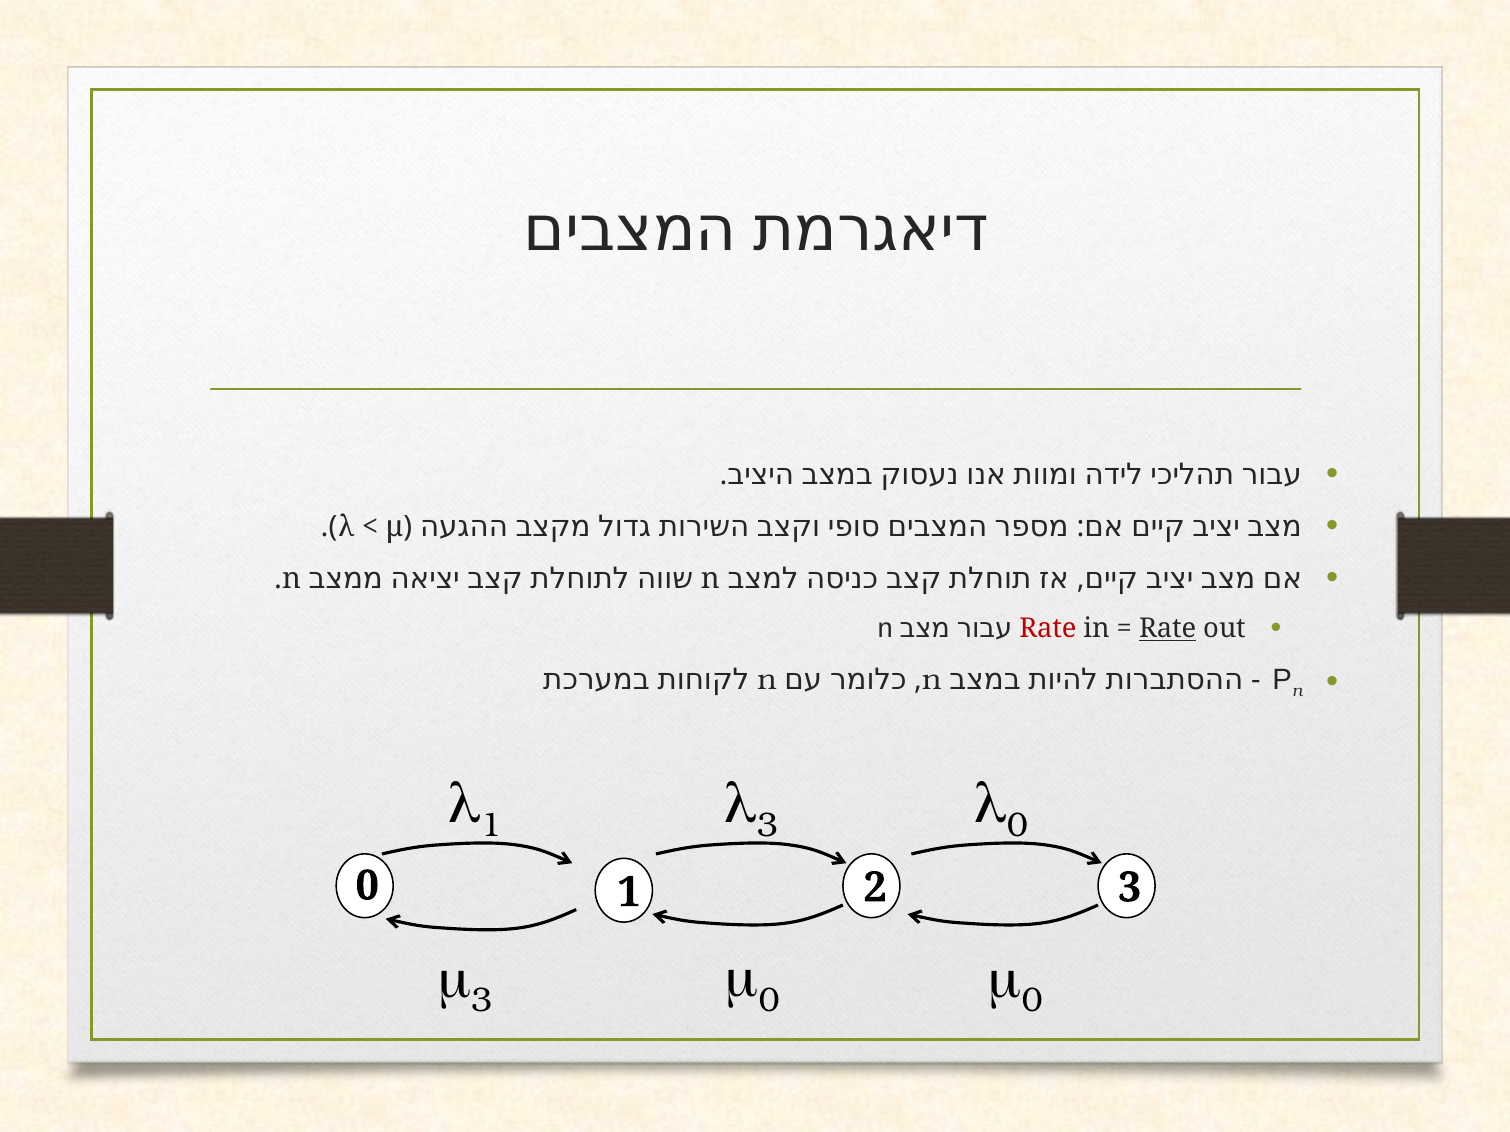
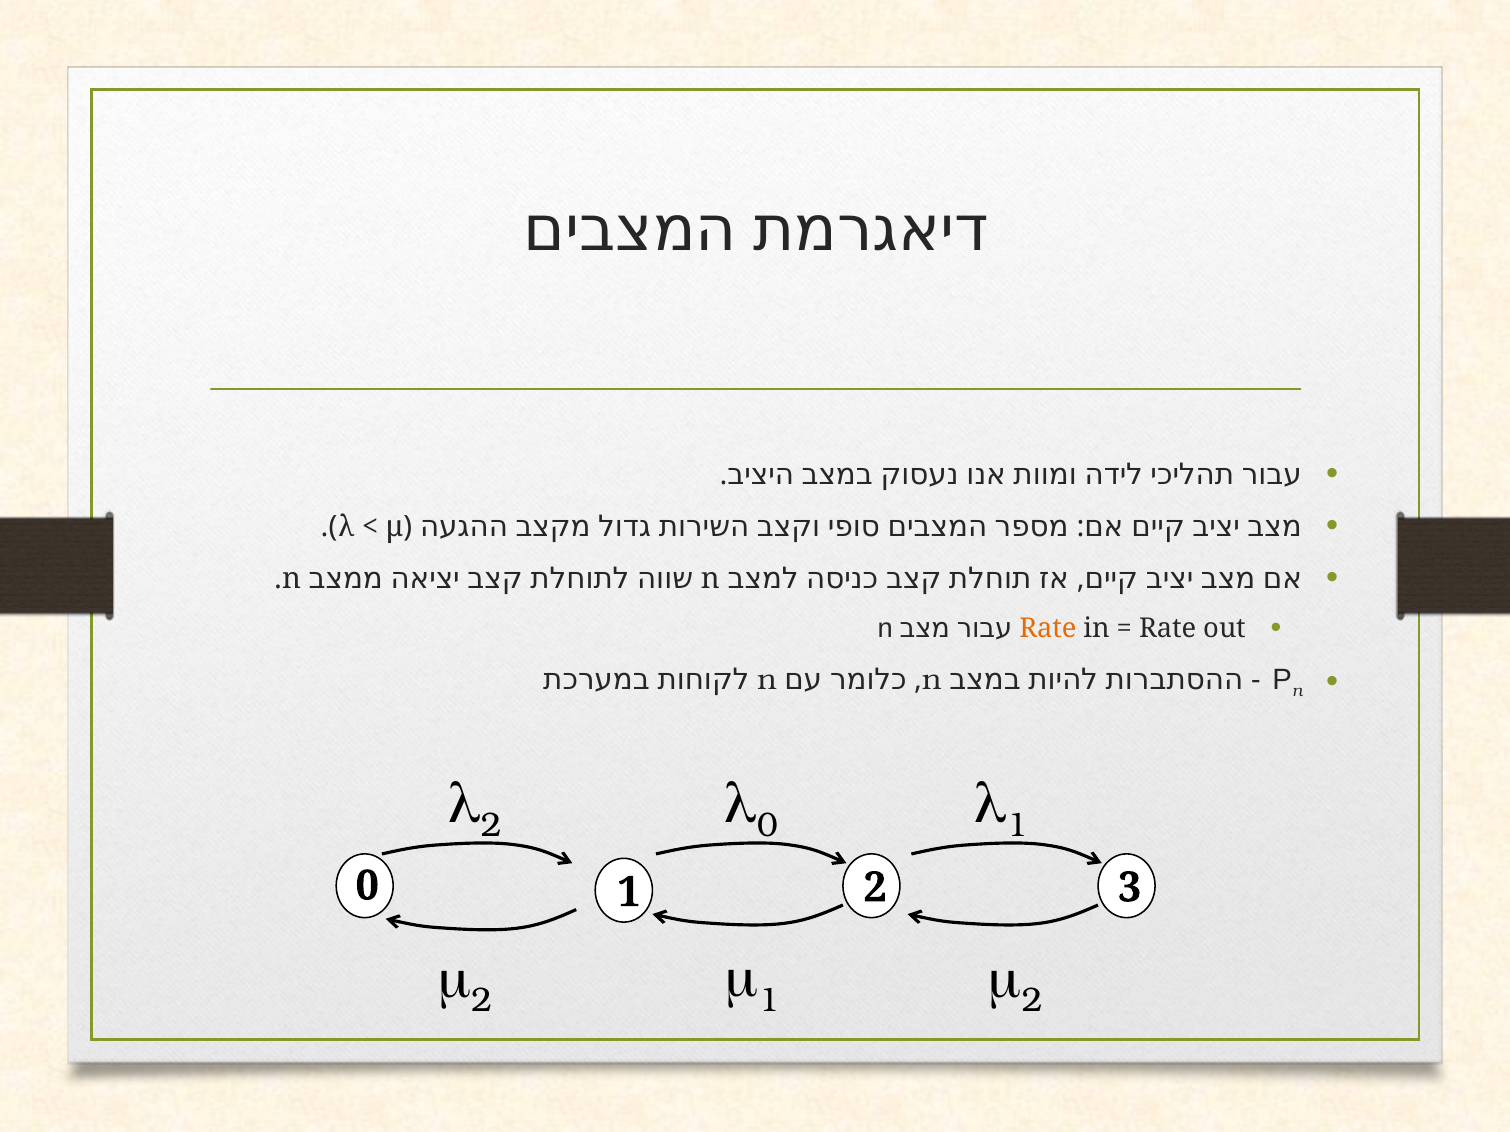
Rate at (1048, 629) colour: red -> orange
Rate at (1168, 629) underline: present -> none
1 at (491, 826): 1 -> 2
3 at (767, 826): 3 -> 0
0 at (1017, 826): 0 -> 1
0 at (769, 1001): 0 -> 1
0 at (1032, 1001): 0 -> 2
3 at (482, 1001): 3 -> 2
